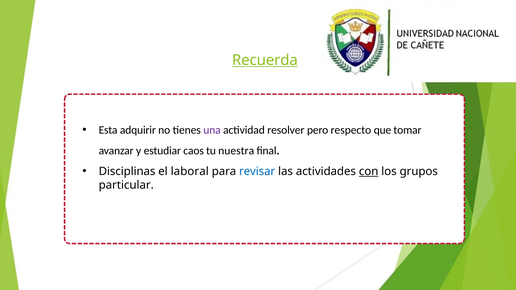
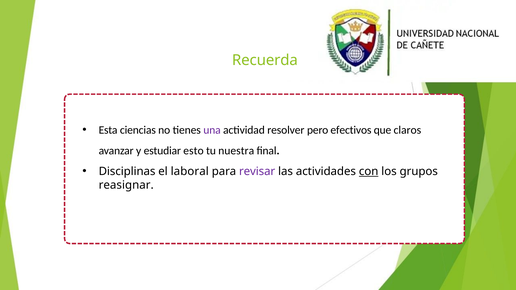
Recuerda underline: present -> none
adquirir: adquirir -> ciencias
respecto: respecto -> efectivos
tomar: tomar -> claros
caos: caos -> esto
revisar colour: blue -> purple
particular: particular -> reasignar
